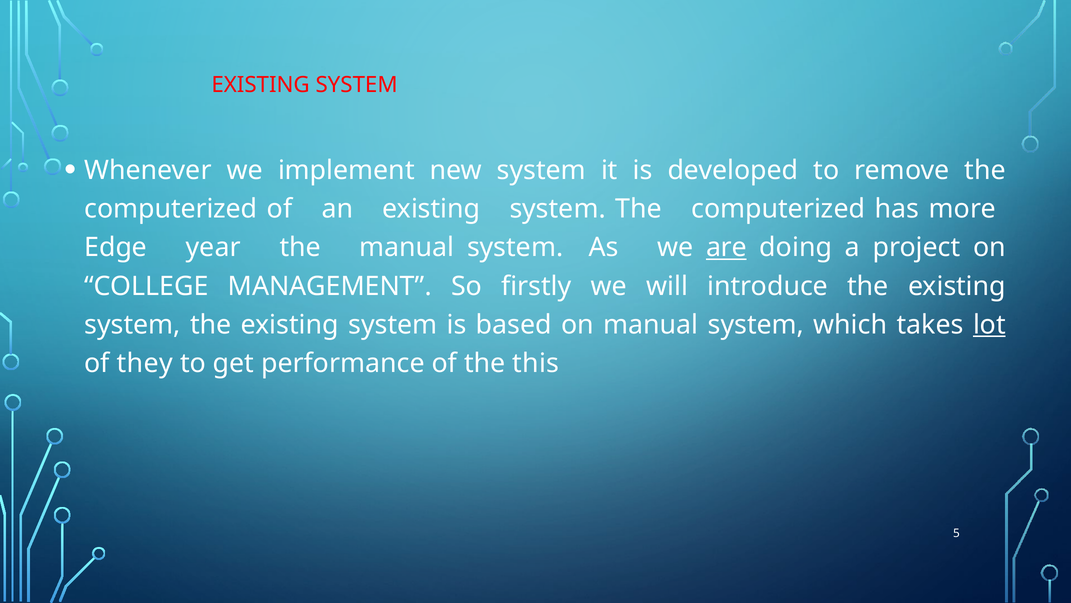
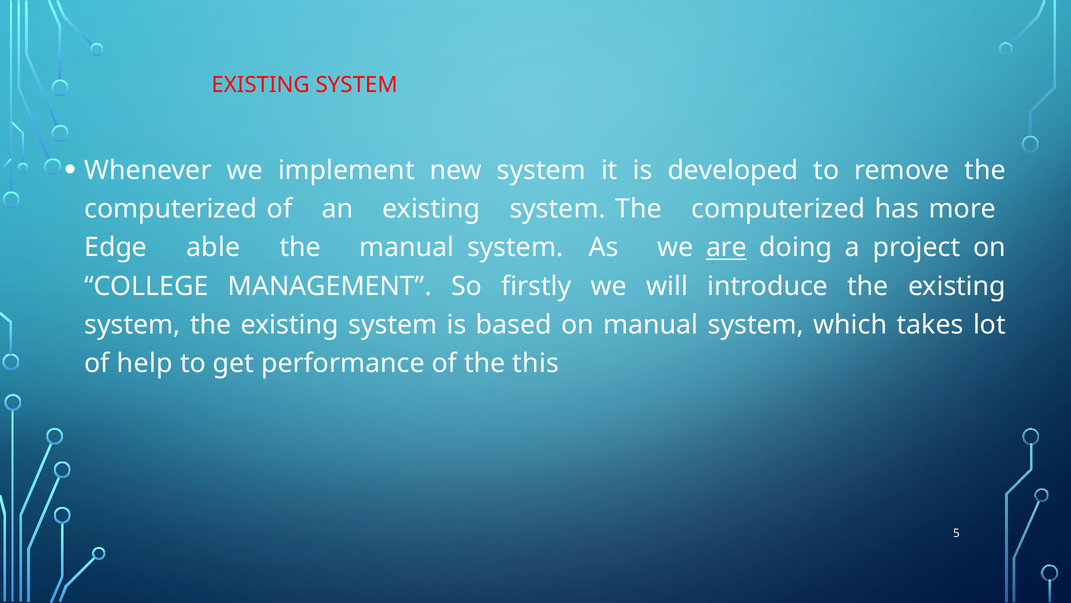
year: year -> able
lot underline: present -> none
they: they -> help
